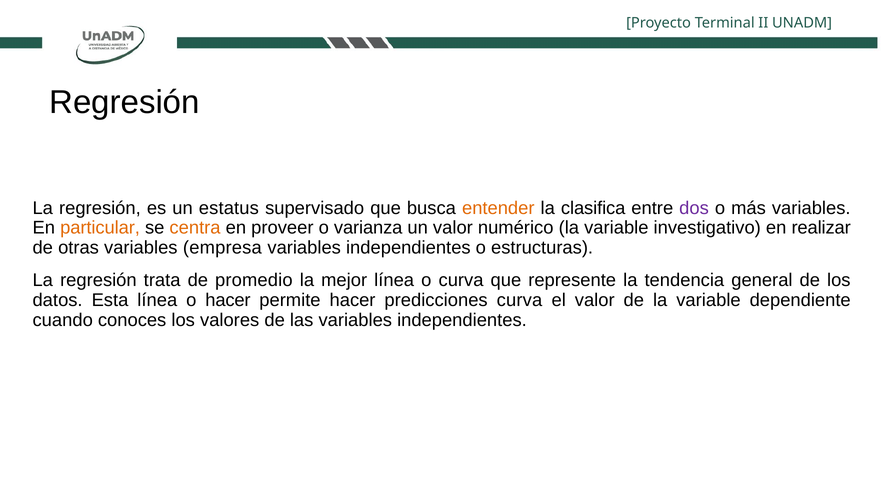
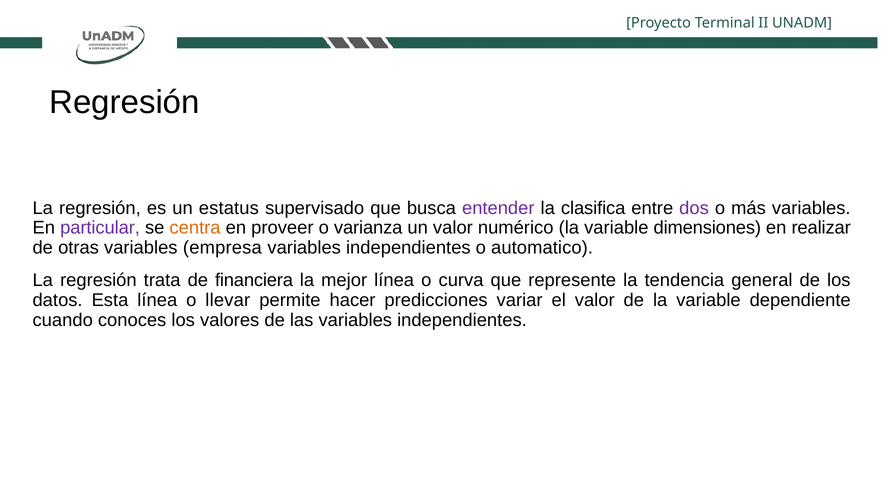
entender colour: orange -> purple
particular colour: orange -> purple
investigativo: investigativo -> dimensiones
estructuras: estructuras -> automatico
promedio: promedio -> financiera
o hacer: hacer -> llevar
predicciones curva: curva -> variar
